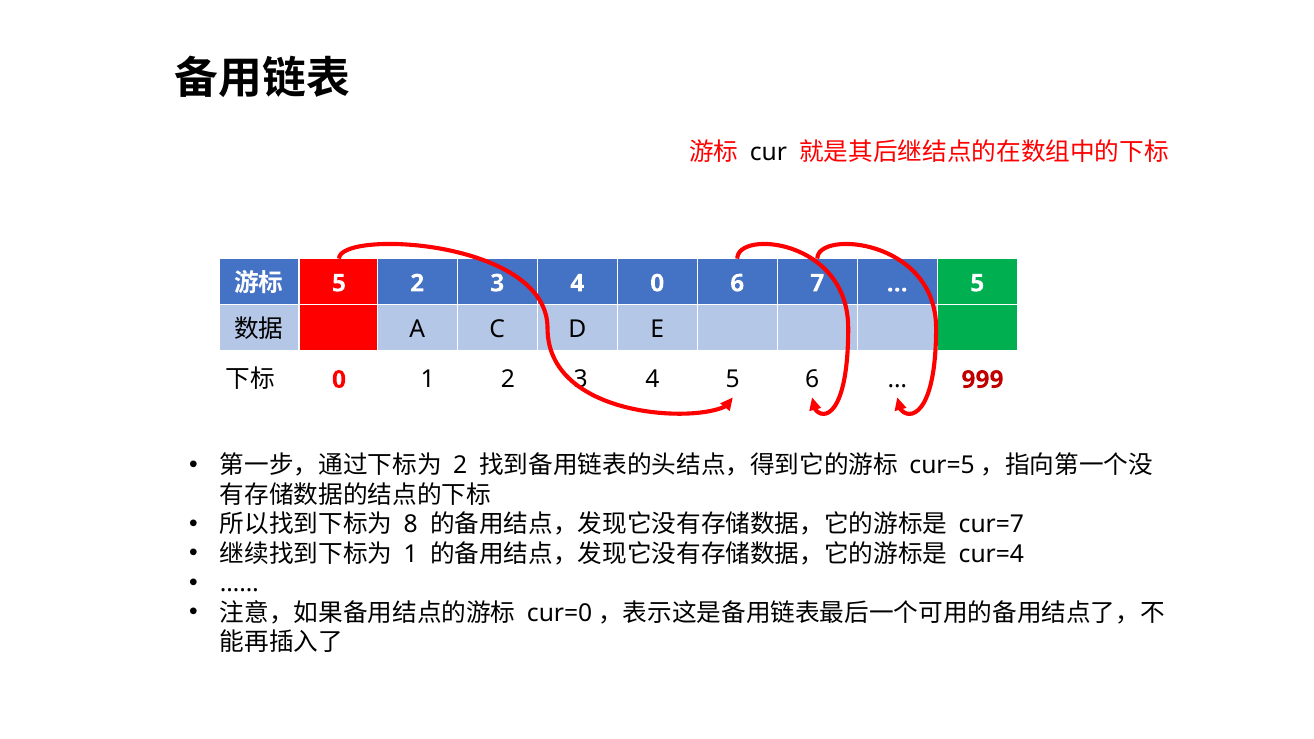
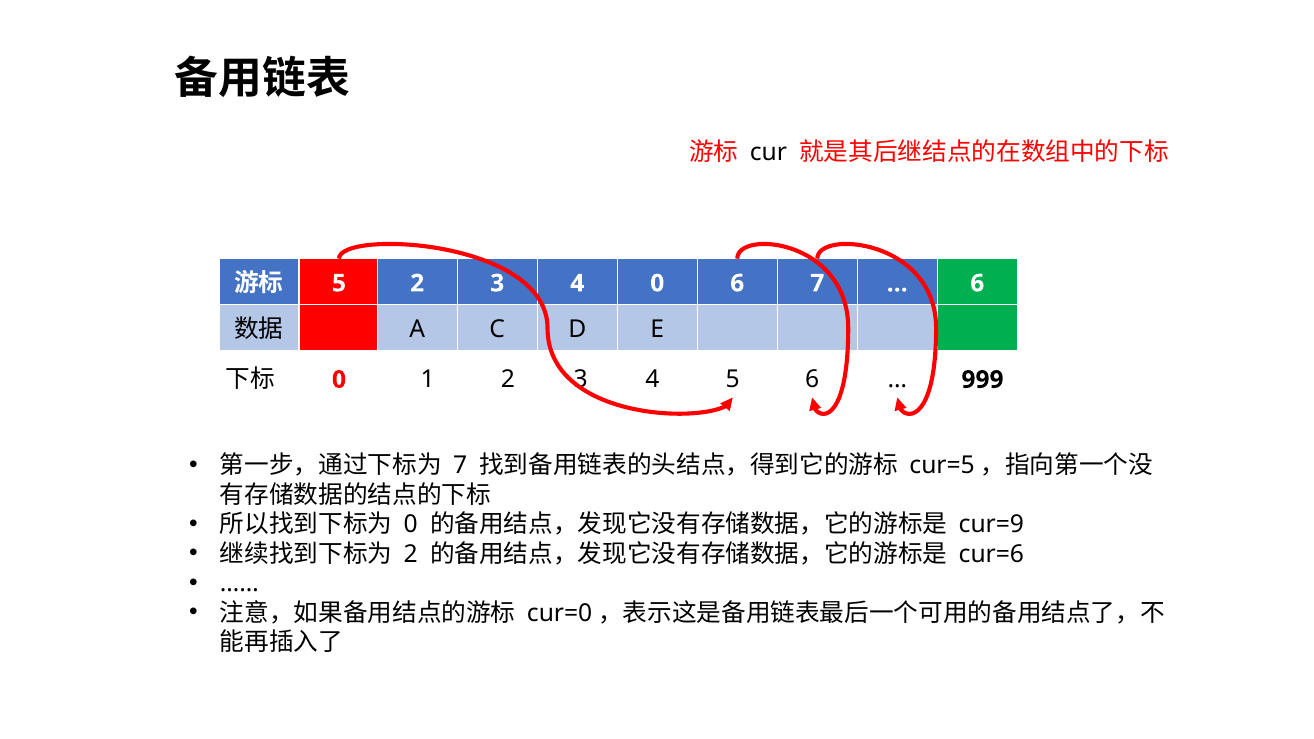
5 at (977, 283): 5 -> 6
999 colour: red -> black
2 at (460, 465): 2 -> 7
8 at (411, 525): 8 -> 0
cur=7: cur=7 -> cur=9
1 at (411, 554): 1 -> 2
cur=4: cur=4 -> cur=6
